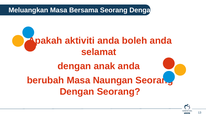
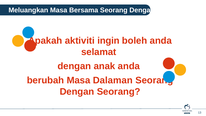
aktiviti anda: anda -> ingin
Naungan: Naungan -> Dalaman
